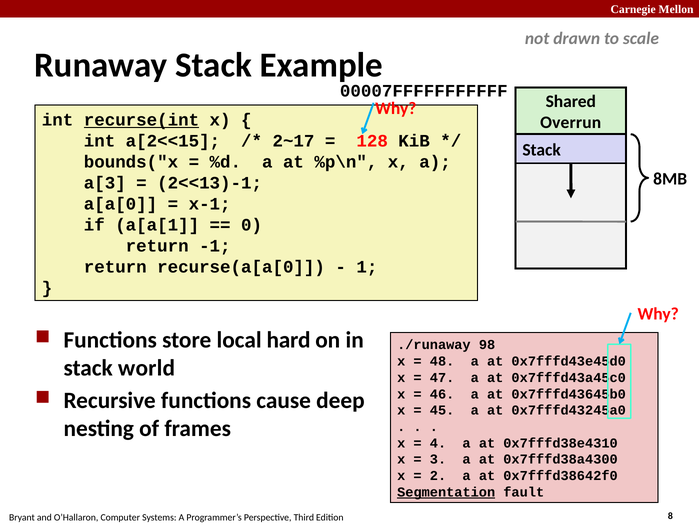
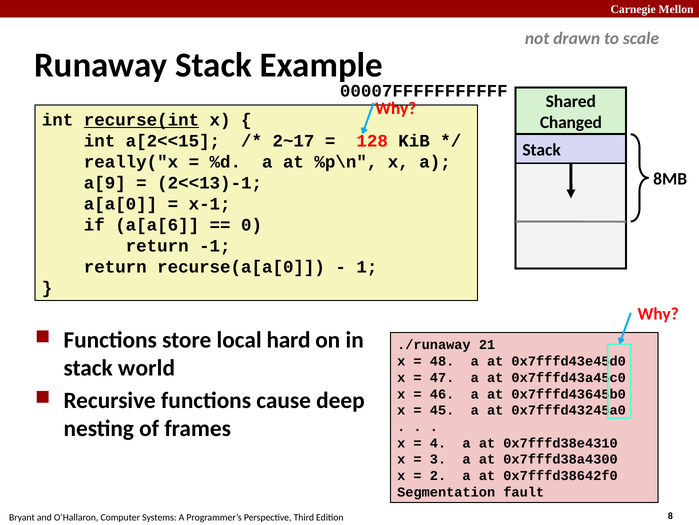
Overrun: Overrun -> Changed
bounds("x: bounds("x -> really("x
a[3: a[3 -> a[9
a[a[1: a[a[1 -> a[a[6
98: 98 -> 21
Segmentation underline: present -> none
